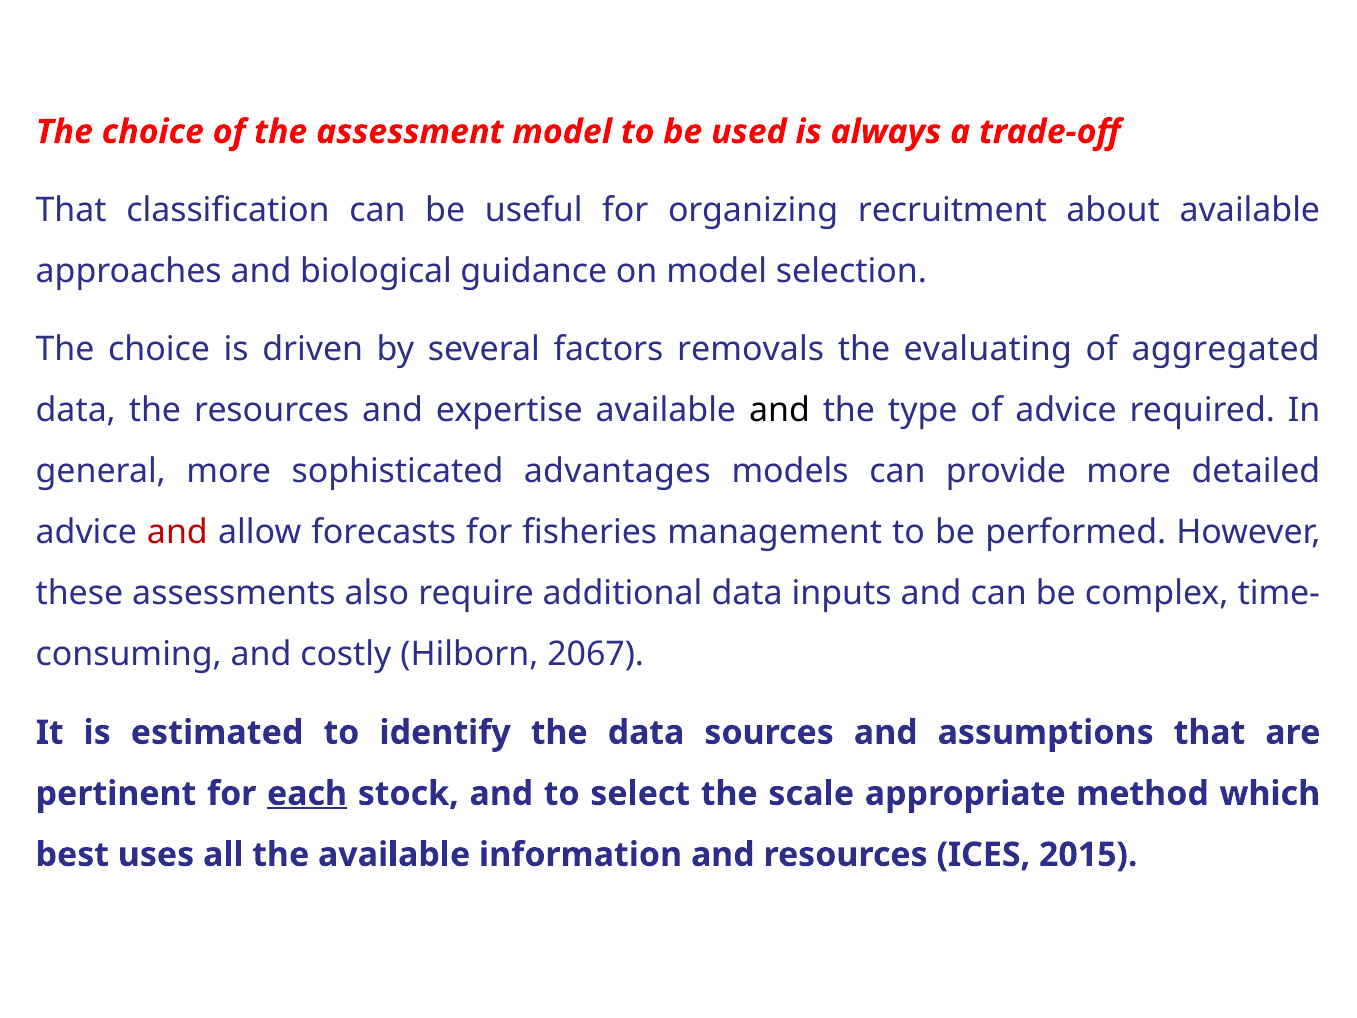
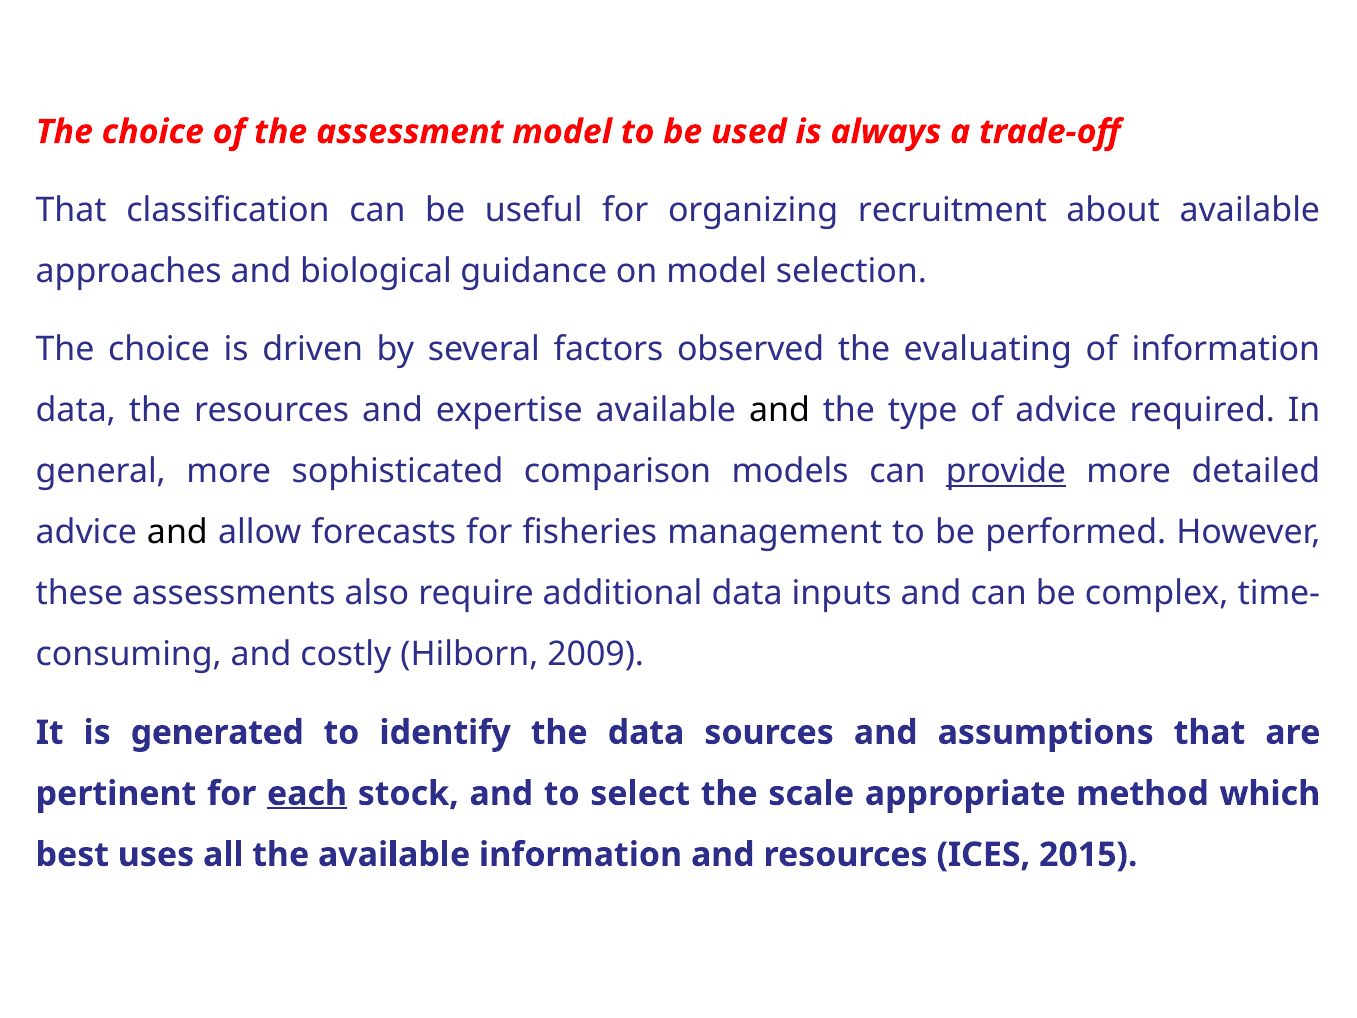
removals: removals -> observed
of aggregated: aggregated -> information
advantages: advantages -> comparison
provide underline: none -> present
and at (177, 532) colour: red -> black
2067: 2067 -> 2009
estimated: estimated -> generated
